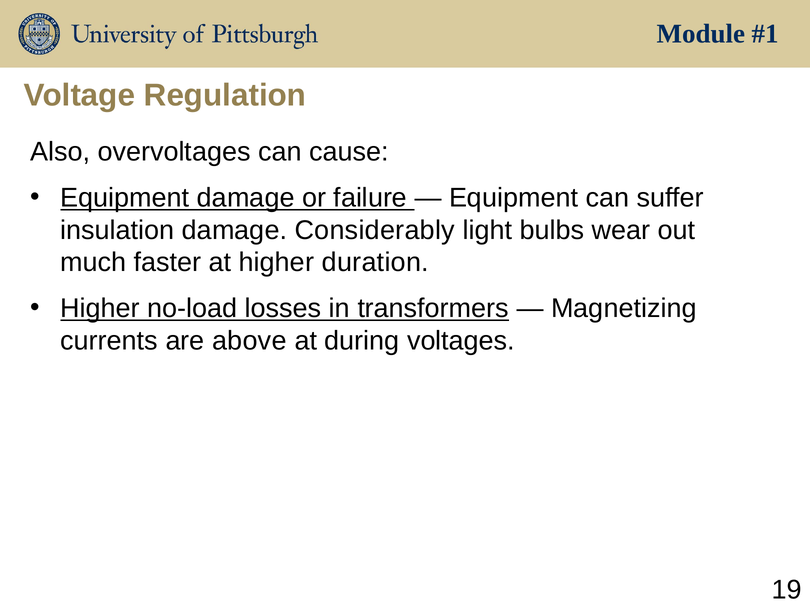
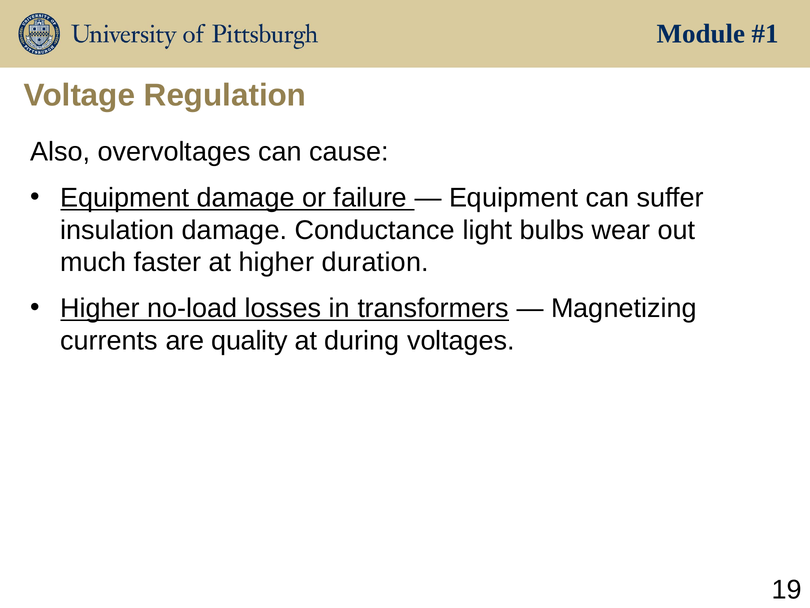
Considerably: Considerably -> Conductance
above: above -> quality
